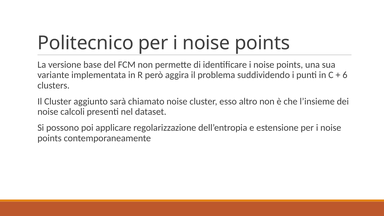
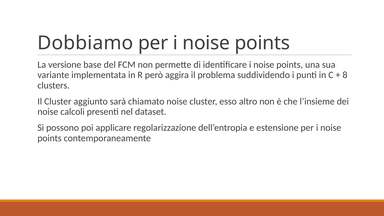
Politecnico: Politecnico -> Dobbiamo
6: 6 -> 8
